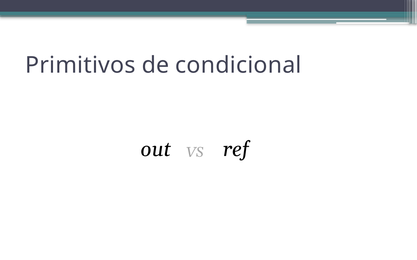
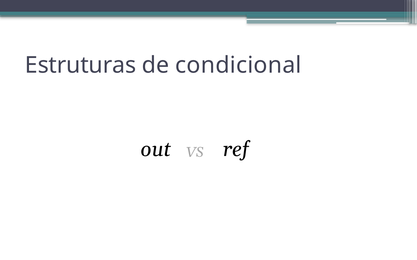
Primitivos: Primitivos -> Estruturas
